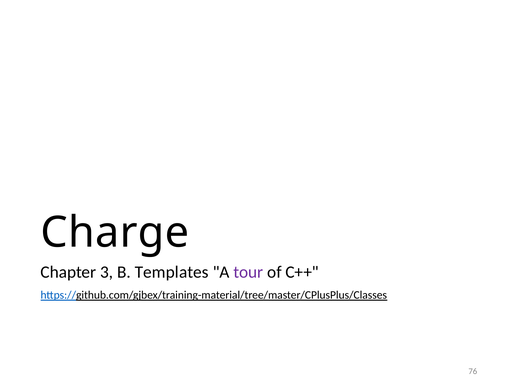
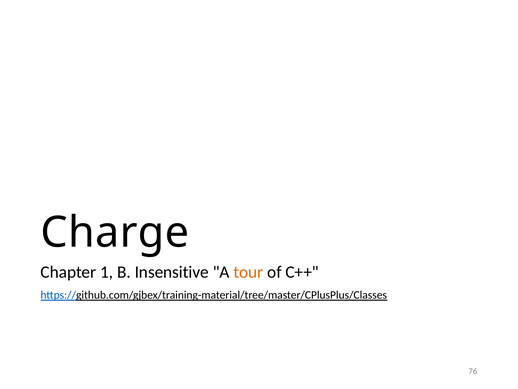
3: 3 -> 1
Templates: Templates -> Insensitive
tour colour: purple -> orange
